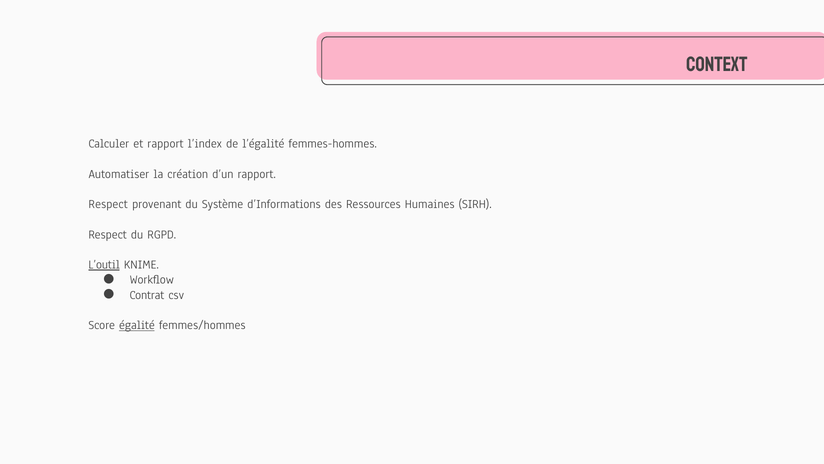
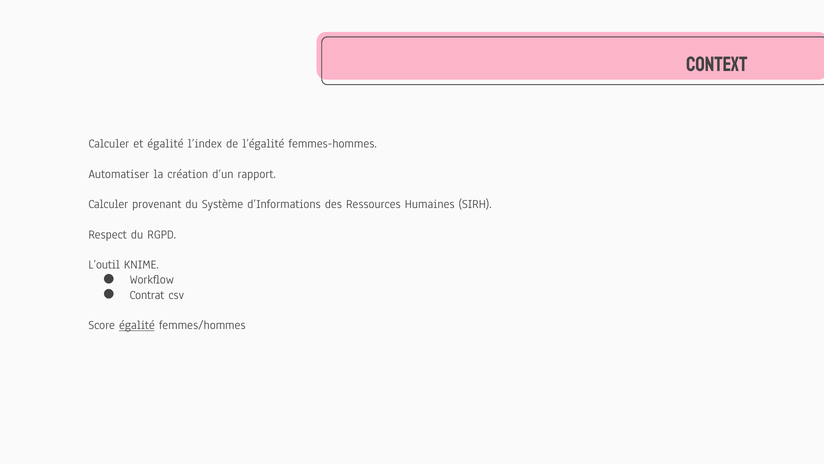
et rapport: rapport -> égalité
Respect at (108, 204): Respect -> Calculer
L’outil underline: present -> none
